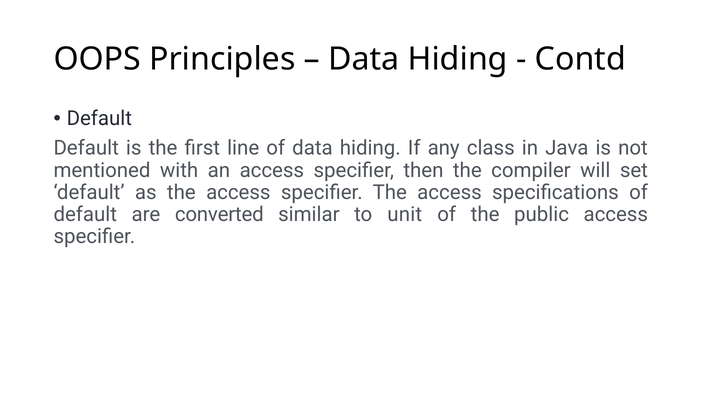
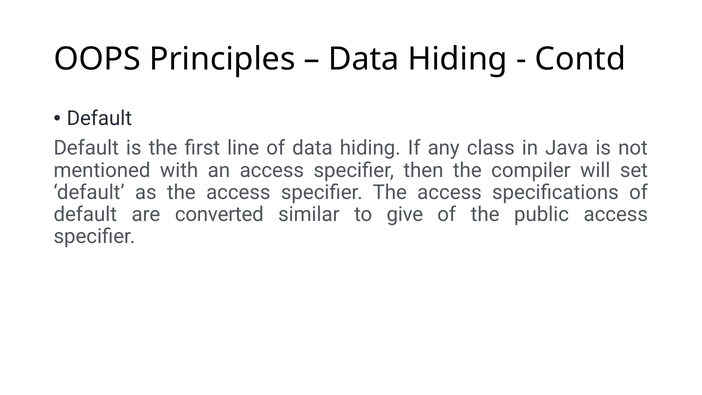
unit: unit -> give
